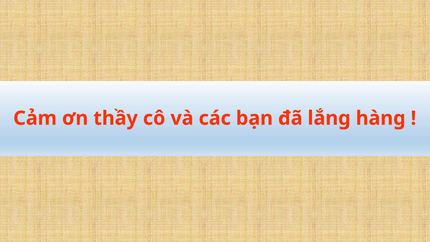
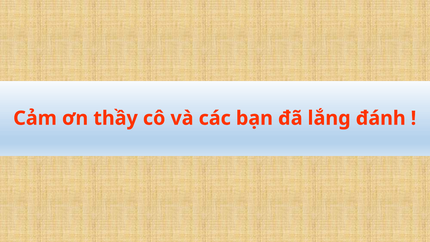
hàng: hàng -> đánh
